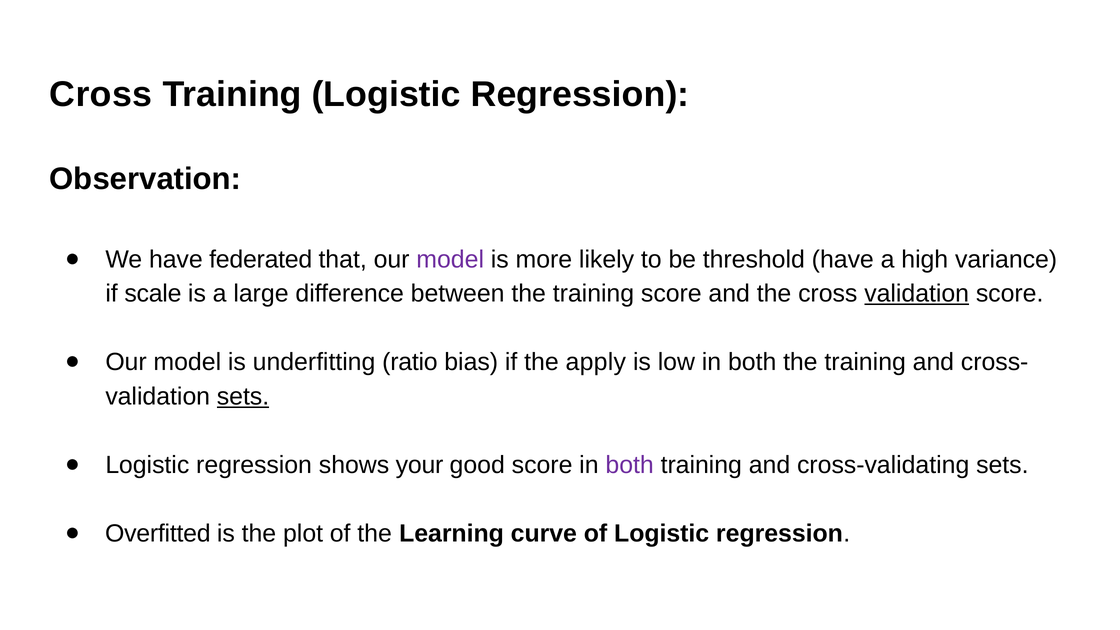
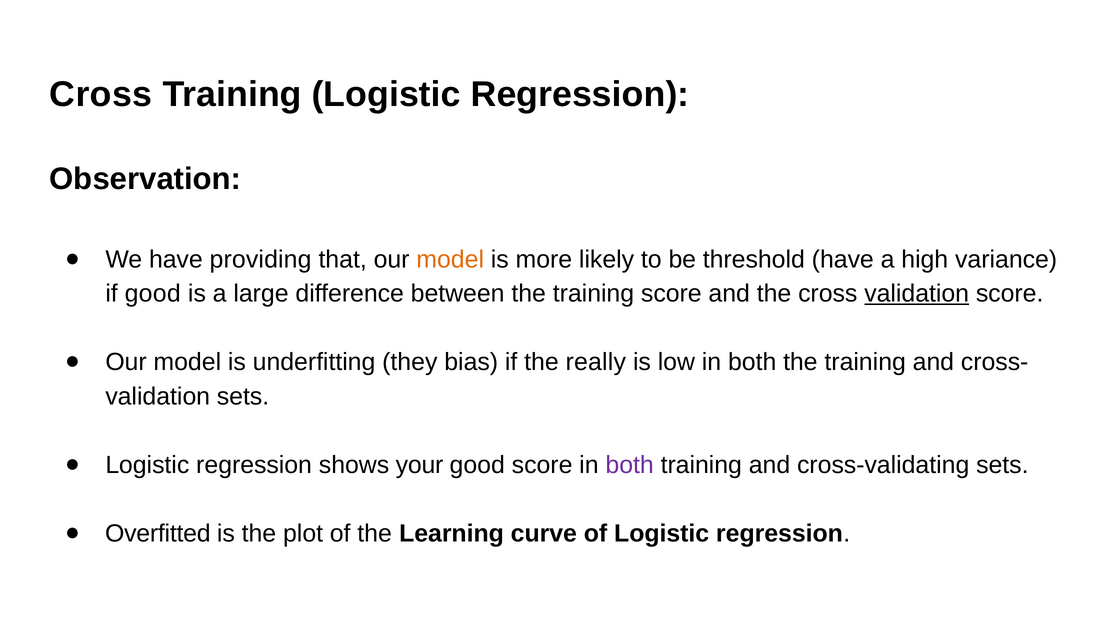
federated: federated -> providing
model at (450, 259) colour: purple -> orange
if scale: scale -> good
ratio: ratio -> they
apply: apply -> really
sets at (243, 396) underline: present -> none
